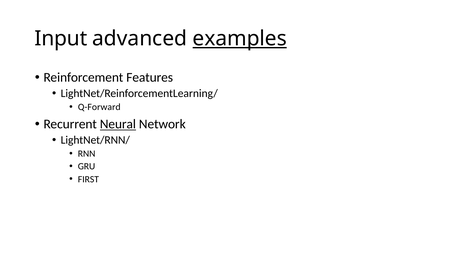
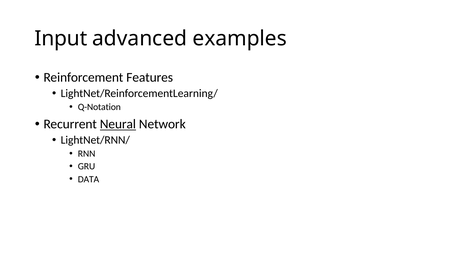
examples underline: present -> none
Q-Forward: Q-Forward -> Q-Notation
FIRST: FIRST -> DATA
